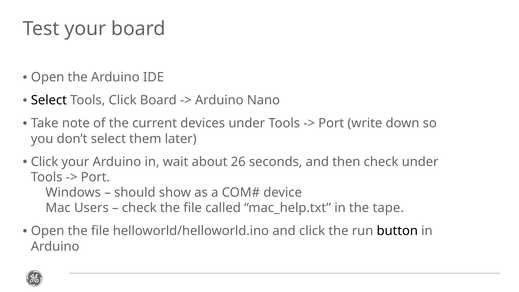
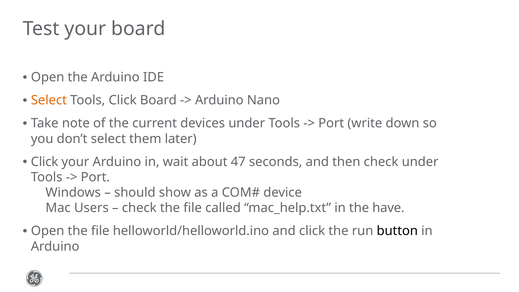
Select at (49, 100) colour: black -> orange
26: 26 -> 47
tape: tape -> have
